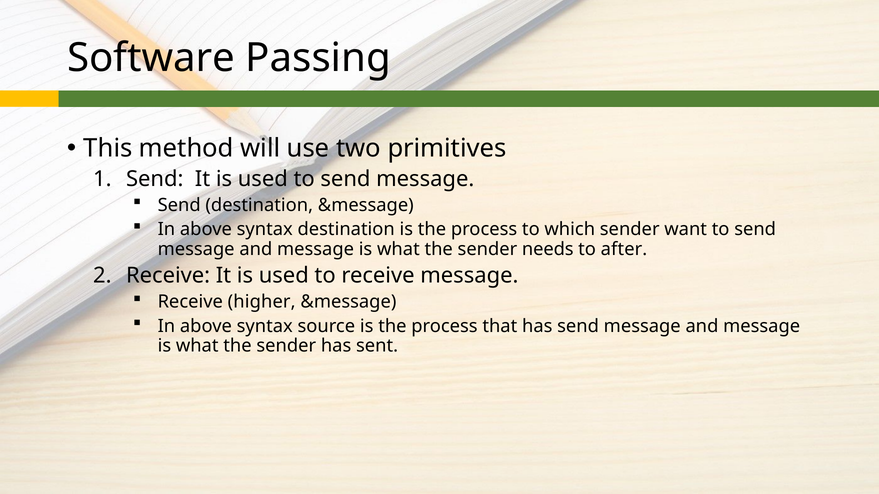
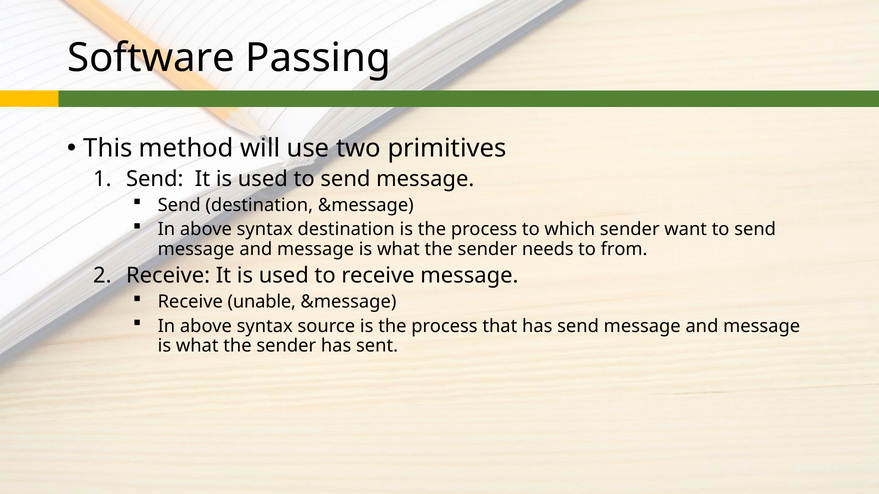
after: after -> from
higher: higher -> unable
